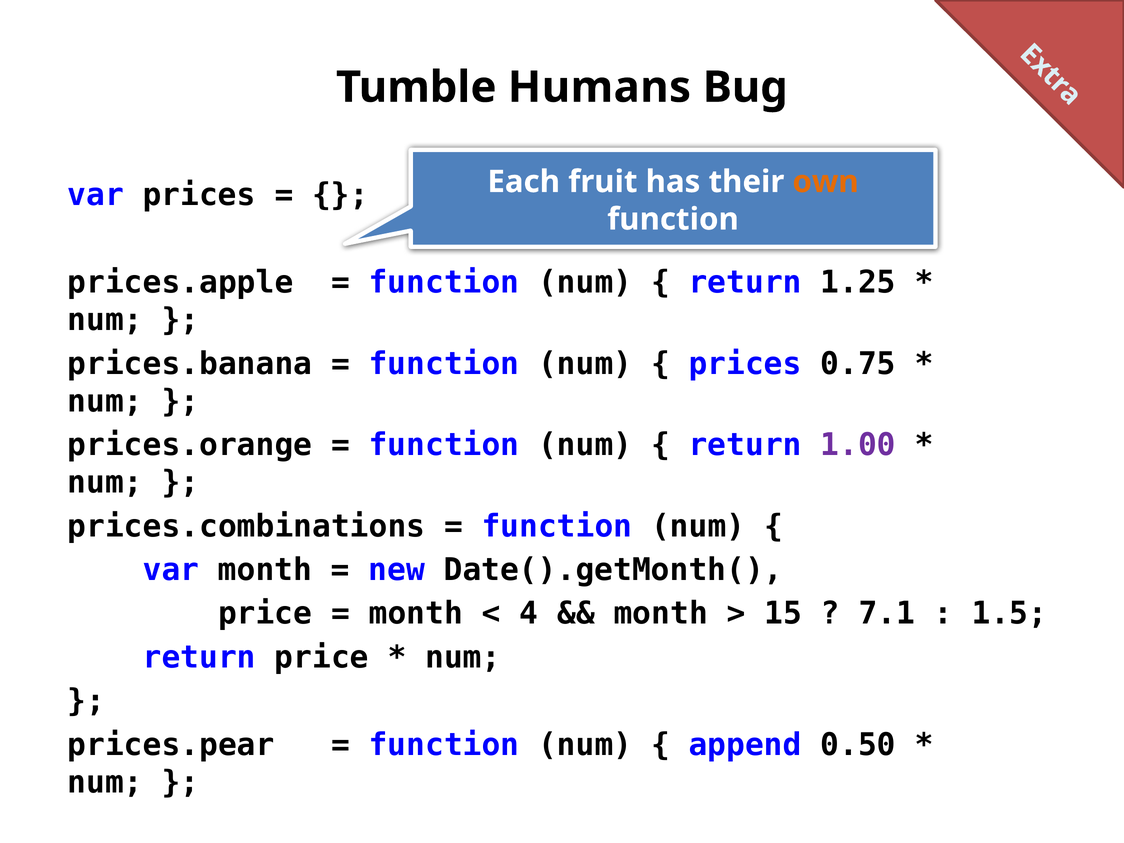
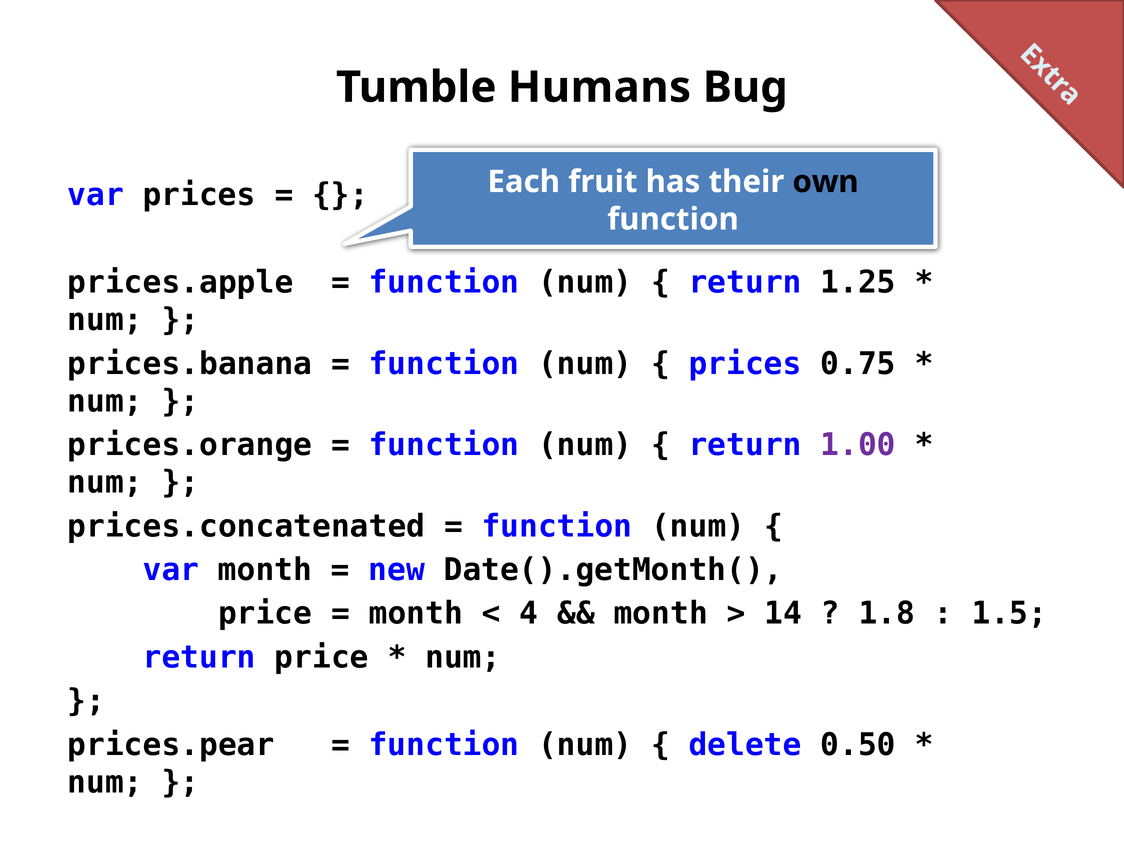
own colour: orange -> black
prices.combinations: prices.combinations -> prices.concatenated
15: 15 -> 14
7.1: 7.1 -> 1.8
append: append -> delete
